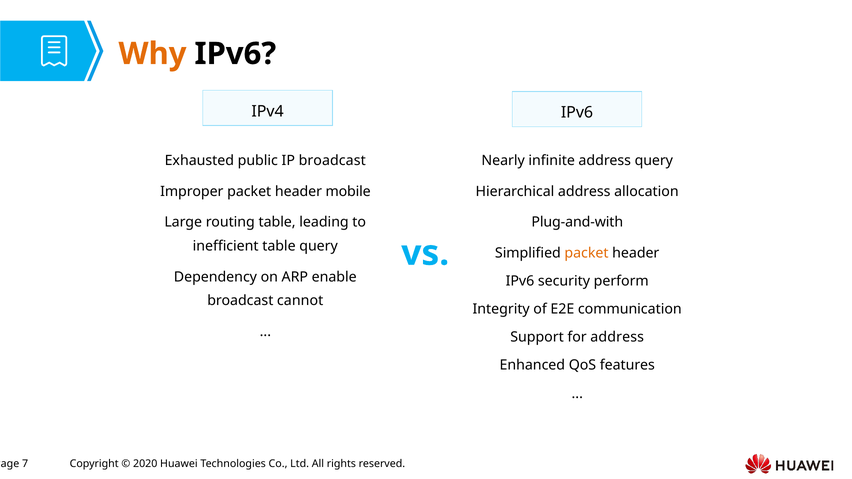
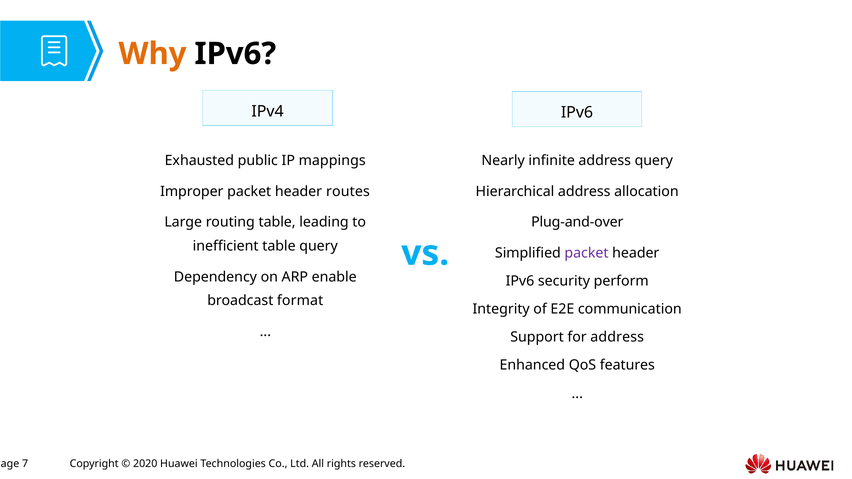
IP broadcast: broadcast -> mappings
mobile: mobile -> routes
Plug-and-with: Plug-and-with -> Plug-and-over
packet at (586, 253) colour: orange -> purple
cannot: cannot -> format
